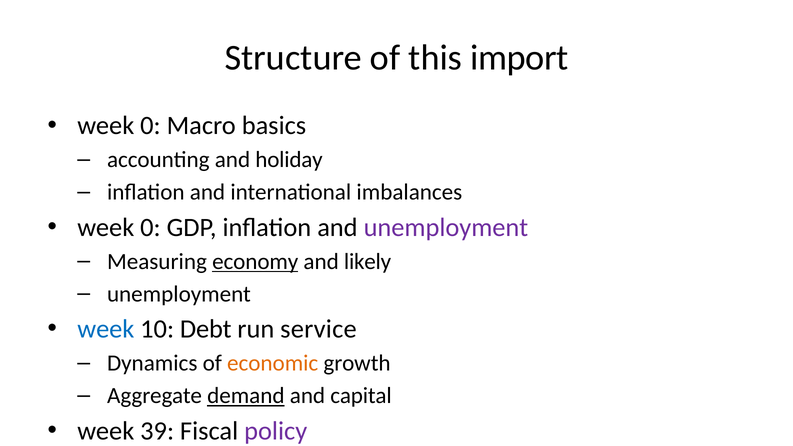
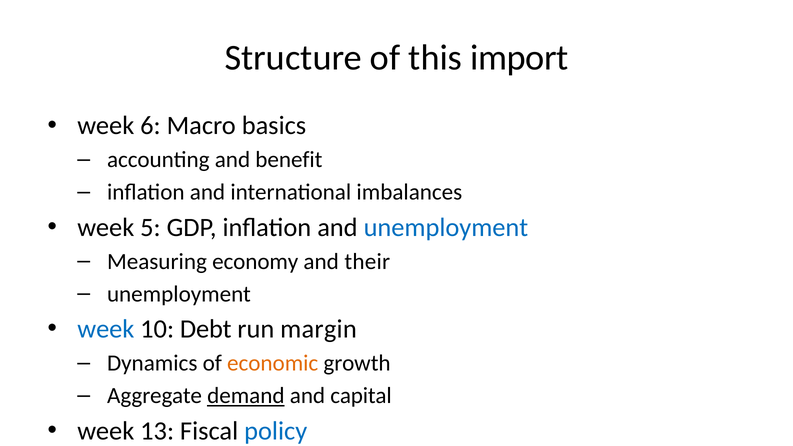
0 at (150, 126): 0 -> 6
holiday: holiday -> benefit
0 at (150, 228): 0 -> 5
unemployment at (446, 228) colour: purple -> blue
economy underline: present -> none
likely: likely -> their
service: service -> margin
39: 39 -> 13
policy colour: purple -> blue
